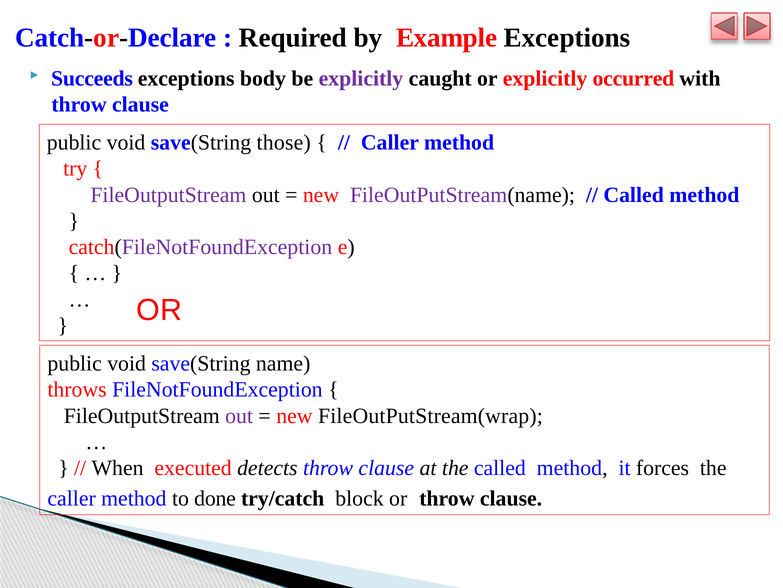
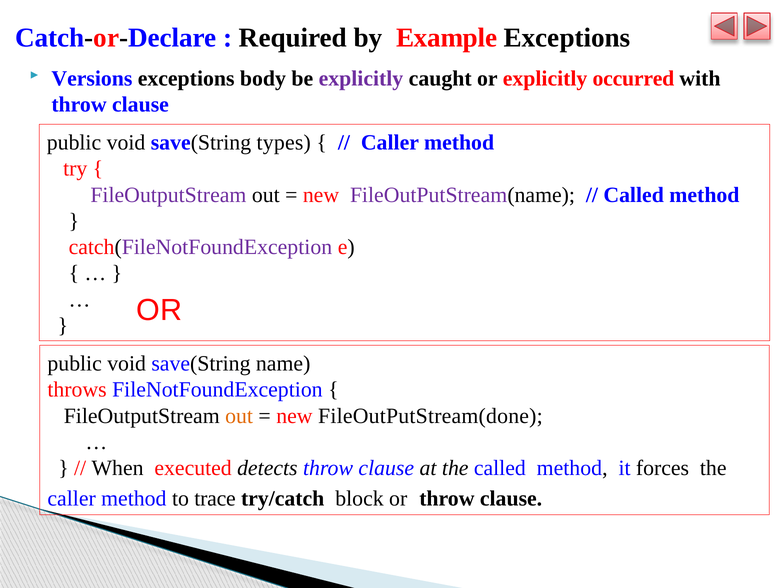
Succeeds: Succeeds -> Versions
those: those -> types
out at (239, 415) colour: purple -> orange
FileOutPutStream(wrap: FileOutPutStream(wrap -> FileOutPutStream(done
done: done -> trace
